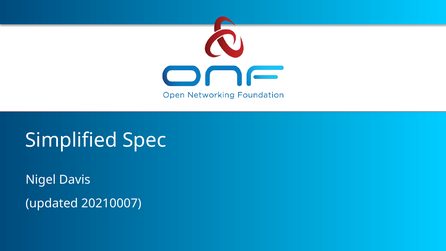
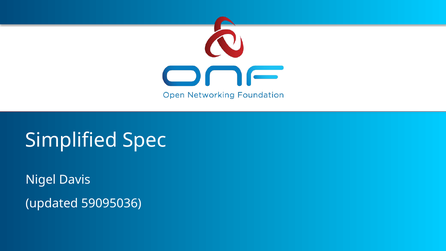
20210007: 20210007 -> 59095036
